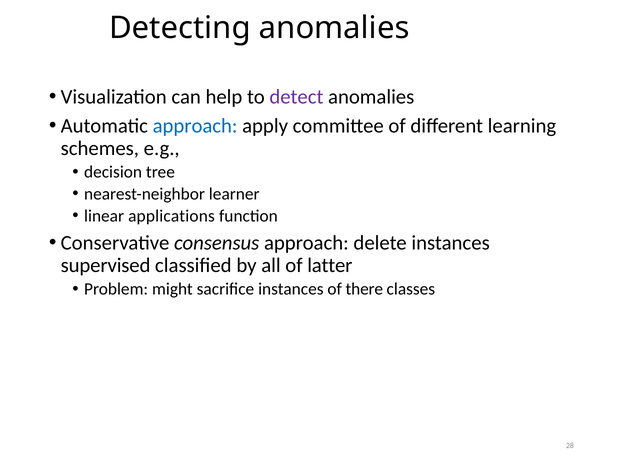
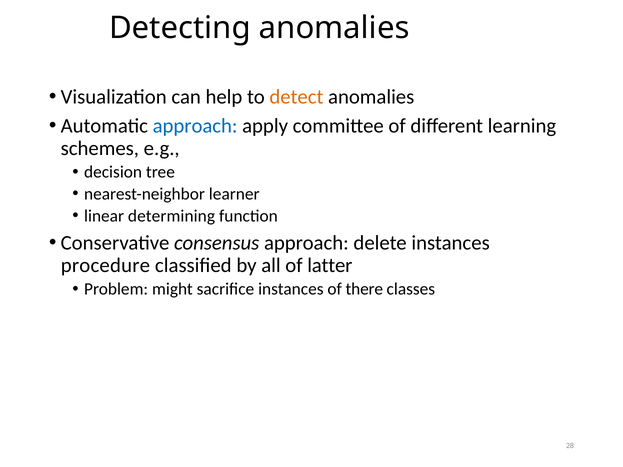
detect colour: purple -> orange
applications: applications -> determining
supervised: supervised -> procedure
